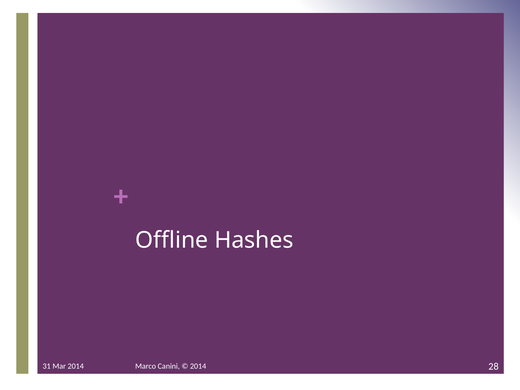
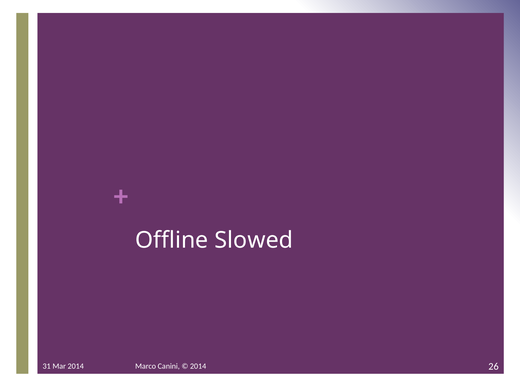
Hashes: Hashes -> Slowed
28: 28 -> 26
